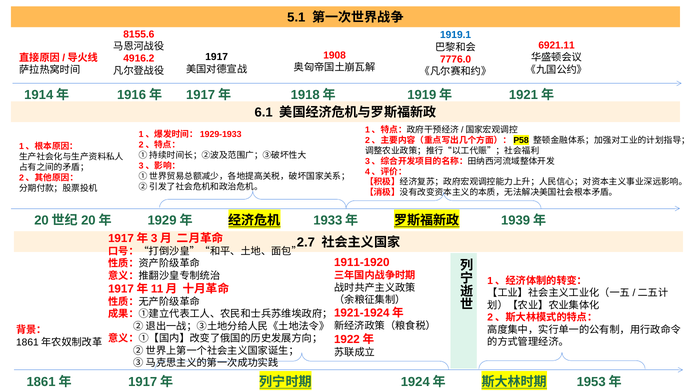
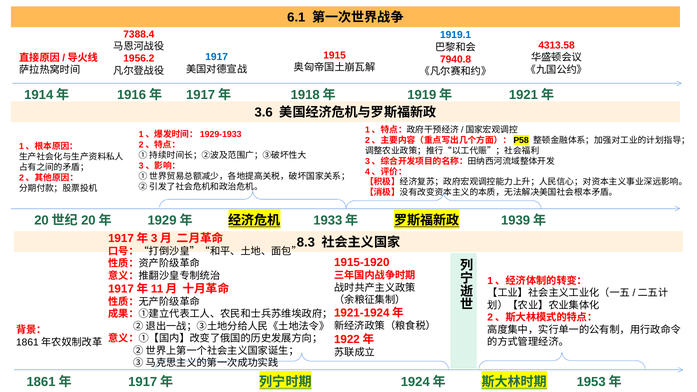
5.1: 5.1 -> 6.1
8155.6: 8155.6 -> 7388.4
6921.11: 6921.11 -> 4313.58
1908: 1908 -> 1915
1917 colour: black -> blue
4916.2: 4916.2 -> 1956.2
7776.0: 7776.0 -> 7940.8
6.1: 6.1 -> 3.6
2.7: 2.7 -> 8.3
1911-1920: 1911-1920 -> 1915-1920
